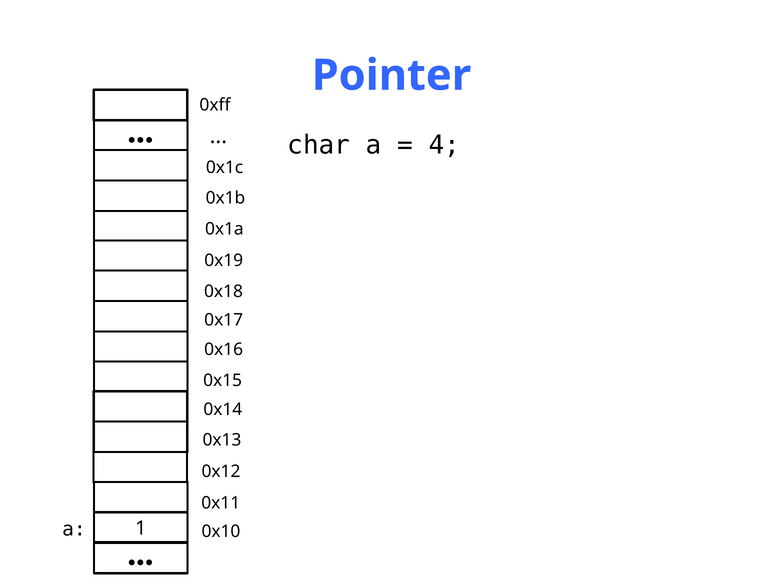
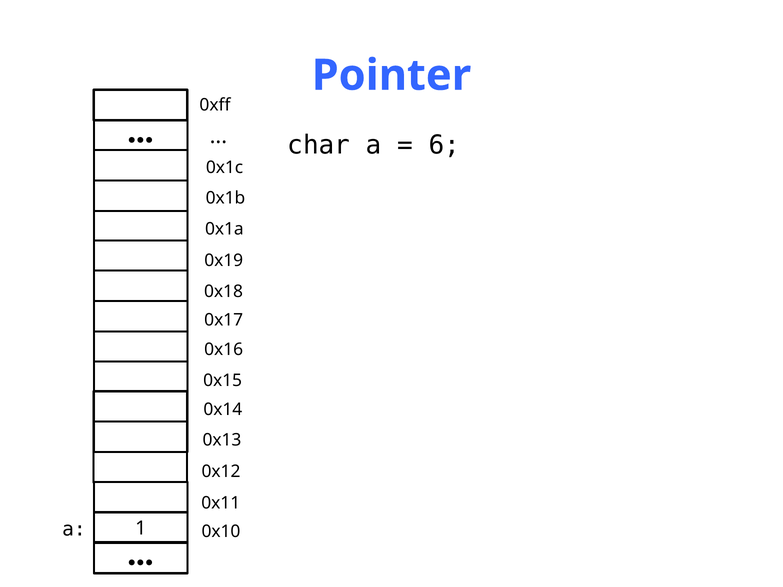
4: 4 -> 6
